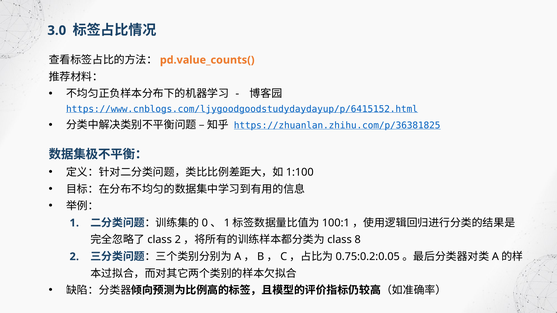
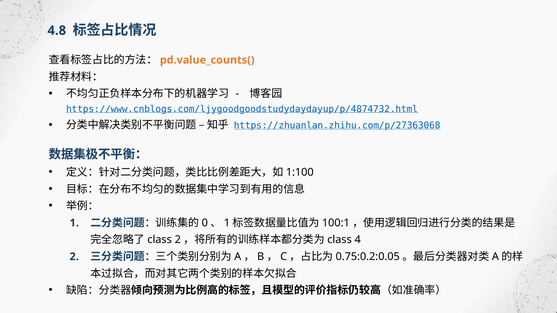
3.0: 3.0 -> 4.8
https://www.cnblogs.com/ljygoodgoodstudydaydayup/p/6415152.html: https://www.cnblogs.com/ljygoodgoodstudydaydayup/p/6415152.html -> https://www.cnblogs.com/ljygoodgoodstudydaydayup/p/4874732.html
https://zhuanlan.zhihu.com/p/36381825: https://zhuanlan.zhihu.com/p/36381825 -> https://zhuanlan.zhihu.com/p/27363068
8: 8 -> 4
